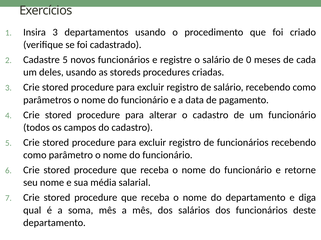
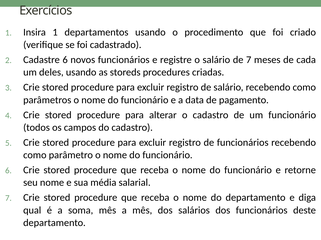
Insira 3: 3 -> 1
Cadastre 5: 5 -> 6
de 0: 0 -> 7
